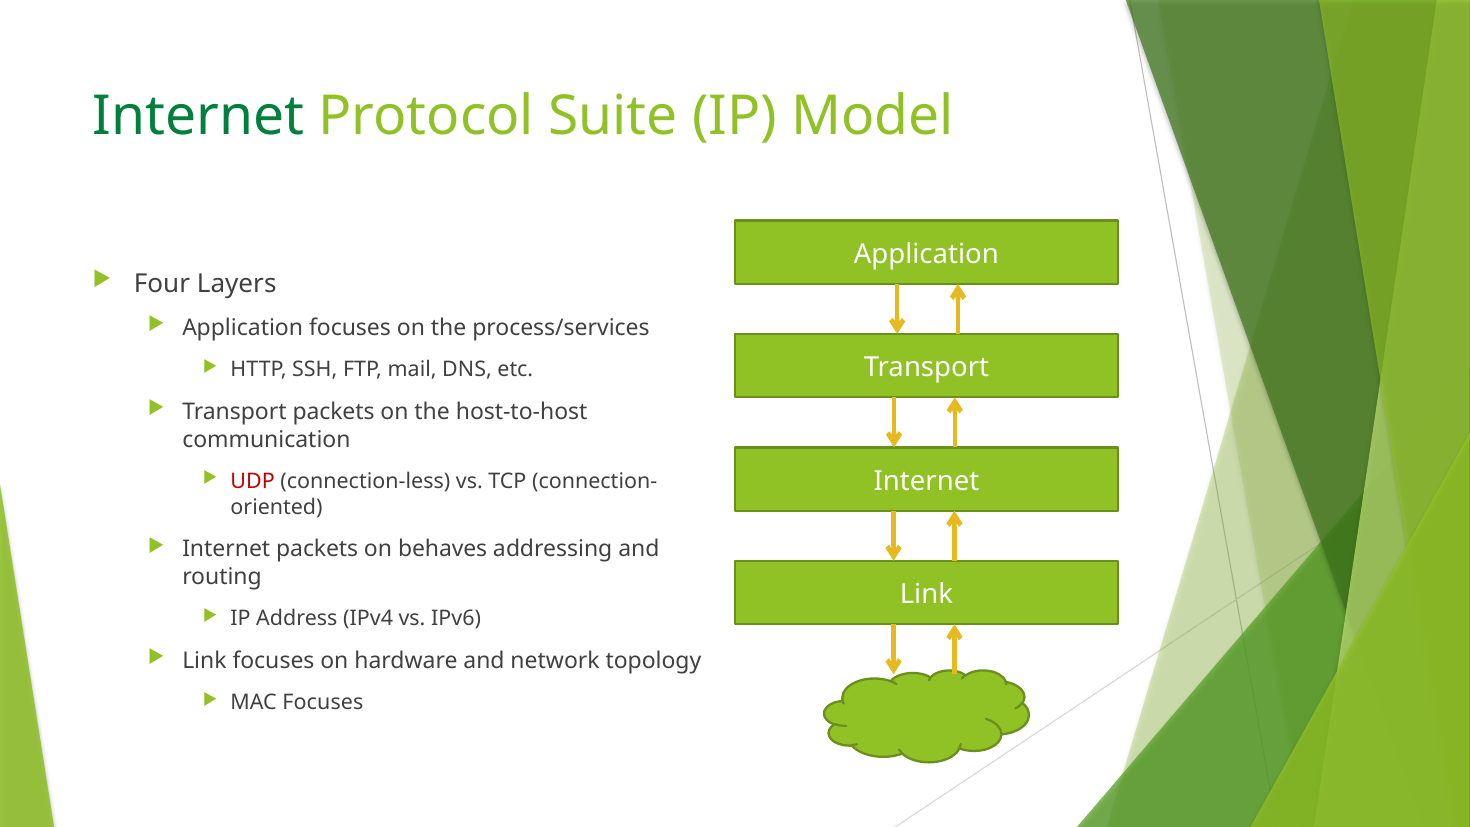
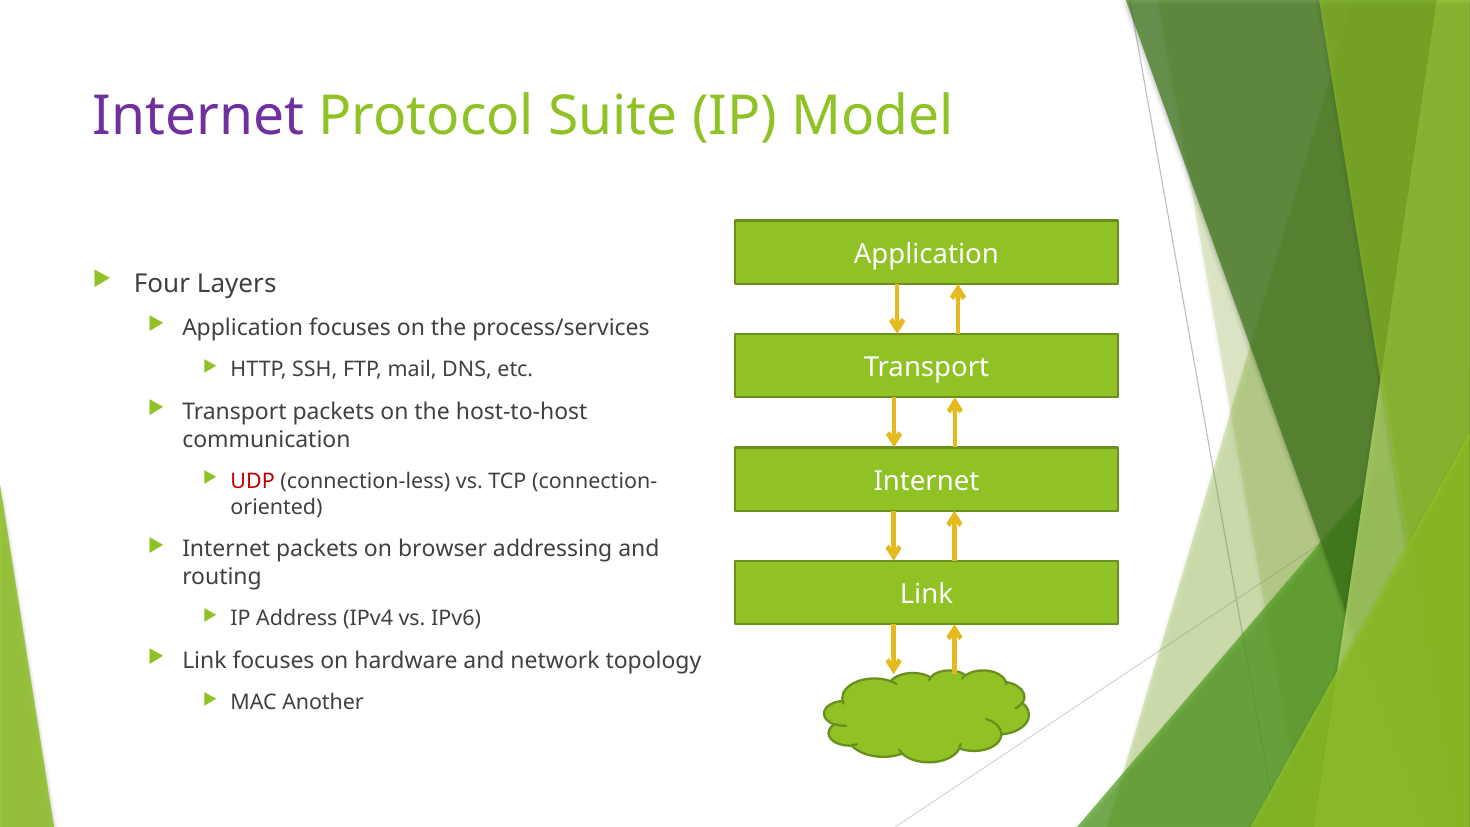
Internet at (198, 116) colour: green -> purple
behaves: behaves -> browser
MAC Focuses: Focuses -> Another
